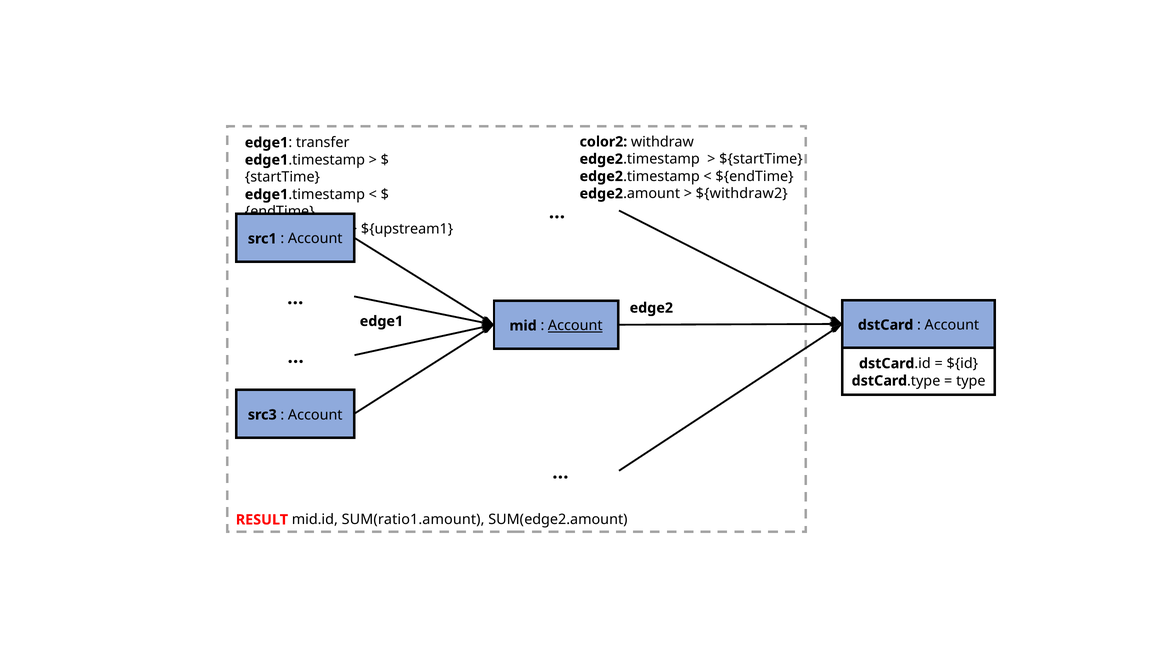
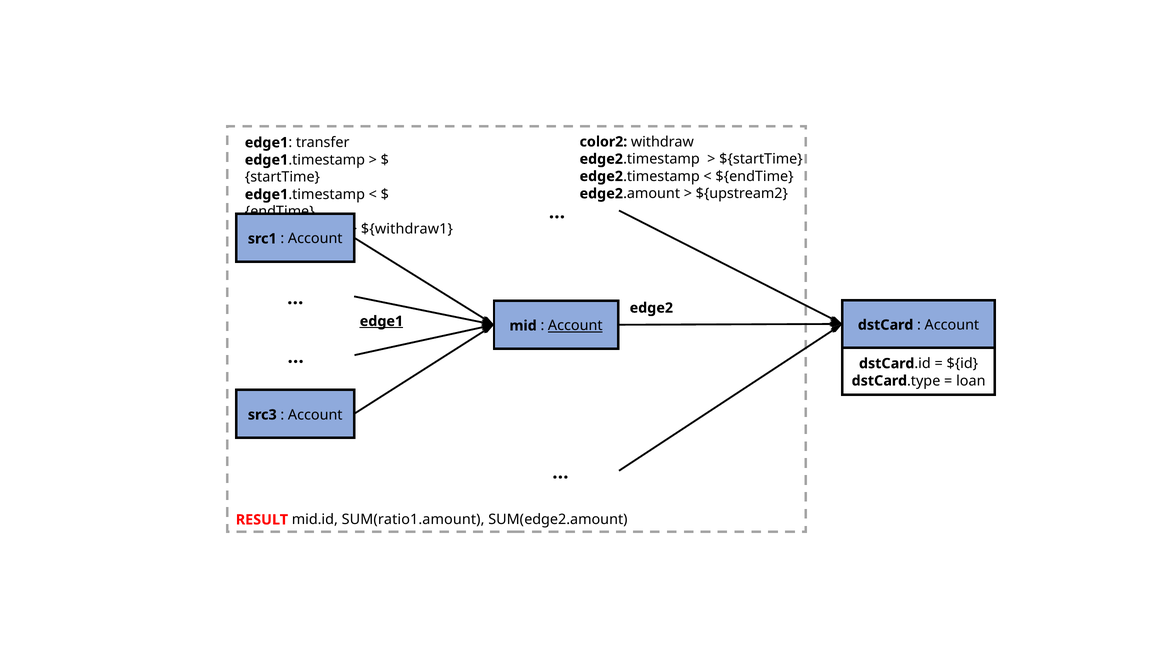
${withdraw2: ${withdraw2 -> ${upstream2
${upstream1: ${upstream1 -> ${withdraw1
edge1 at (381, 321) underline: none -> present
type: type -> loan
